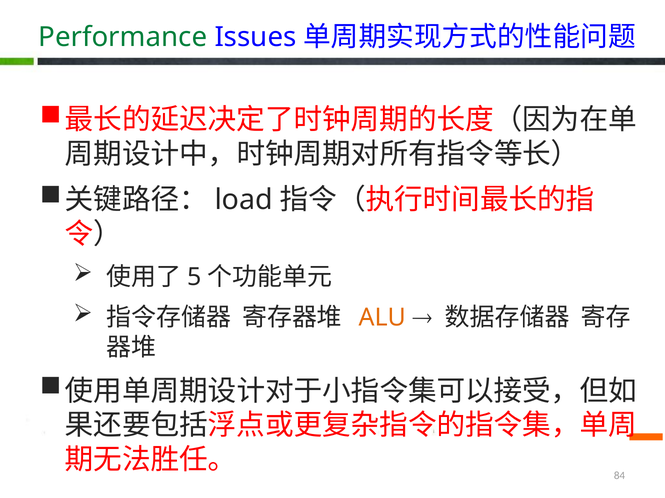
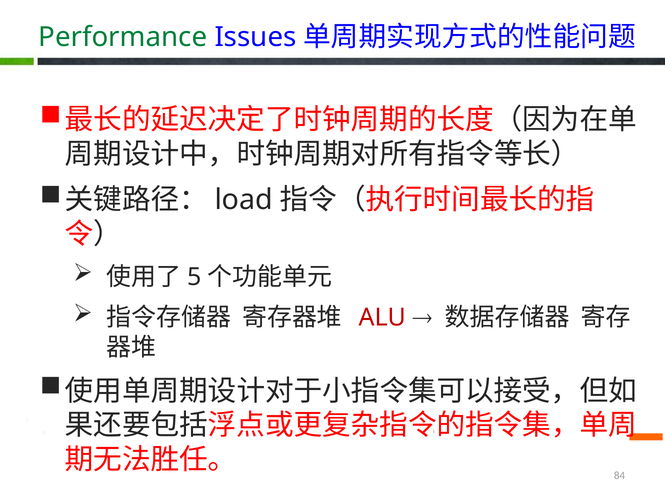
ALU colour: orange -> red
